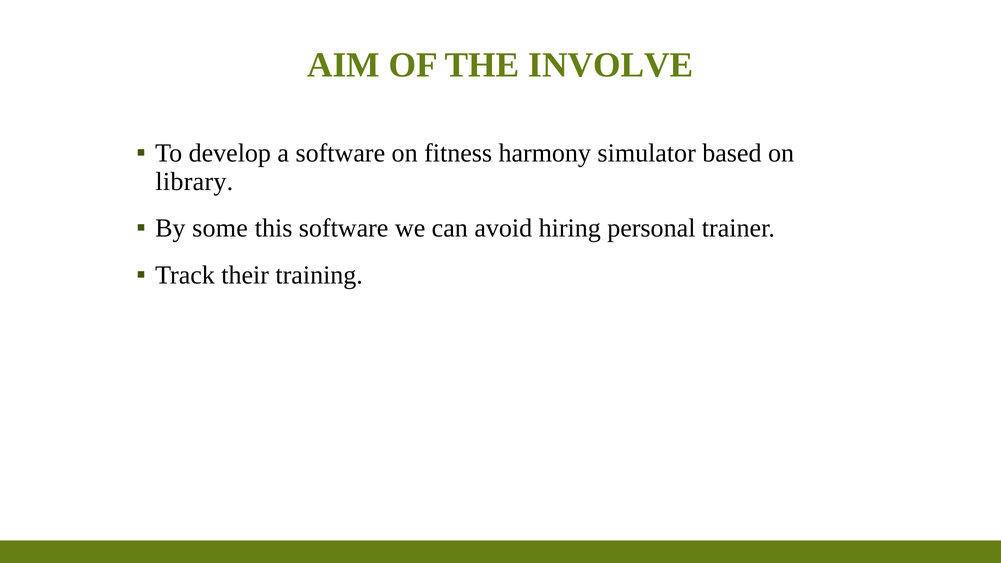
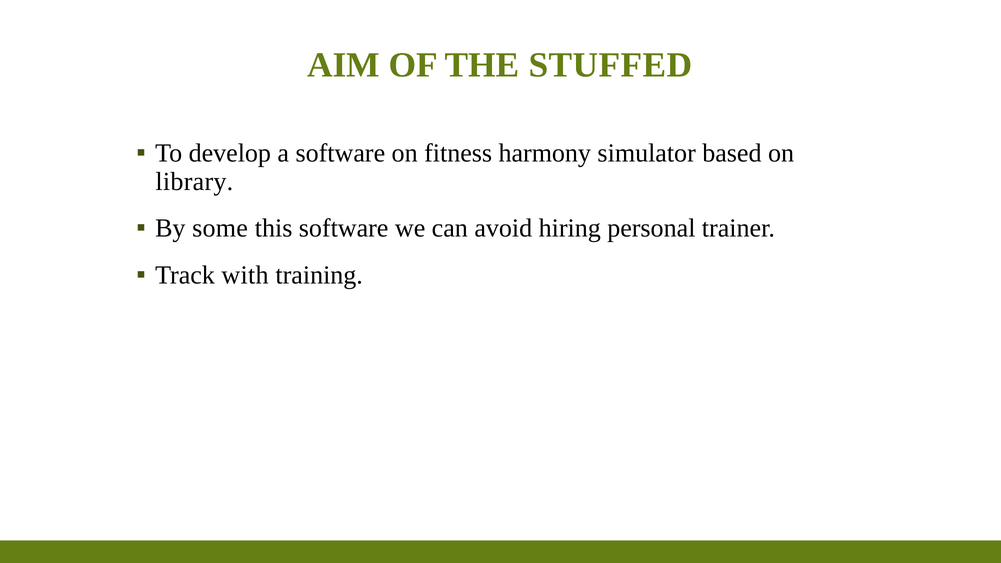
INVOLVE: INVOLVE -> STUFFED
their: their -> with
